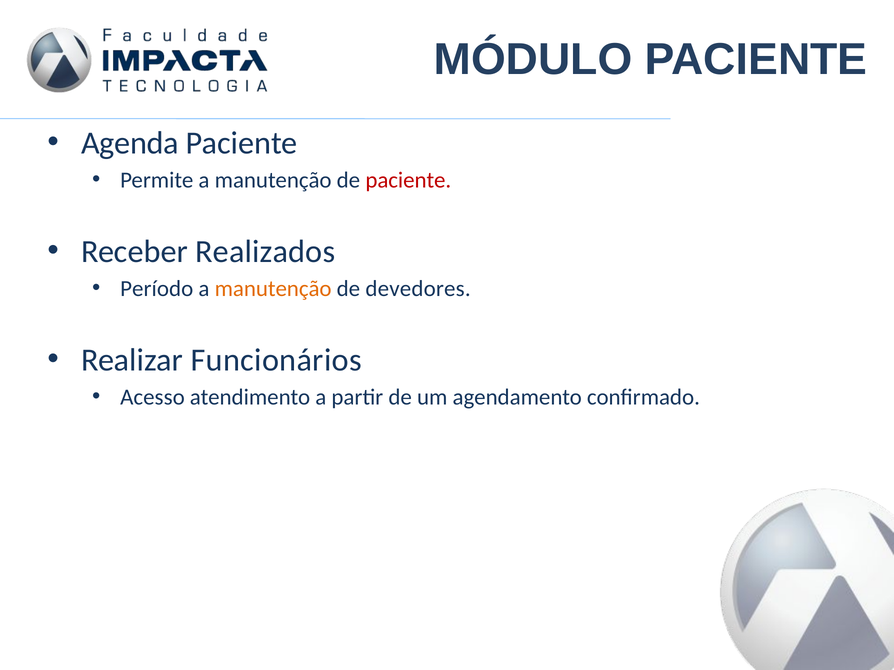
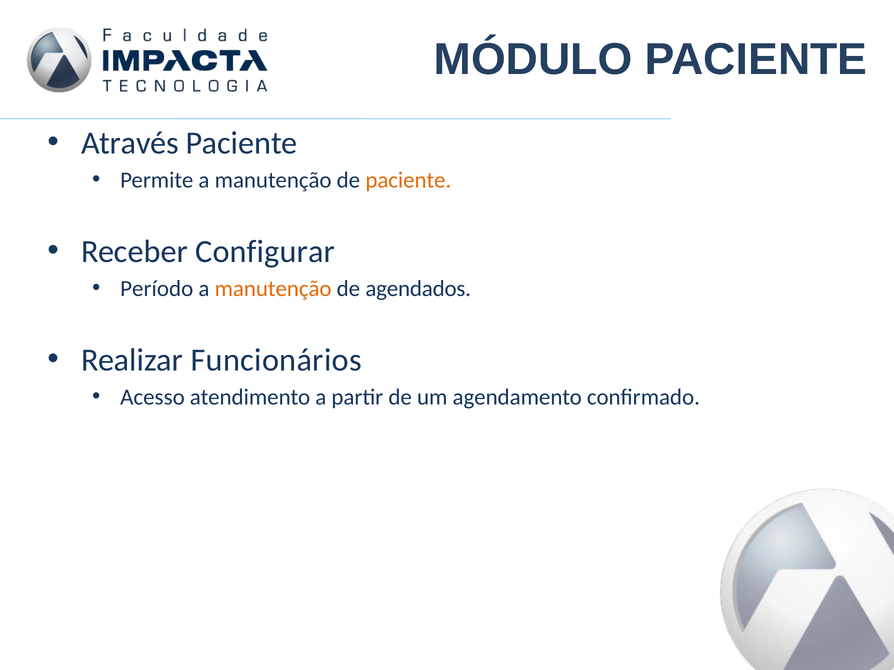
Agenda: Agenda -> Através
paciente at (408, 180) colour: red -> orange
Realizados: Realizados -> Configurar
devedores: devedores -> agendados
